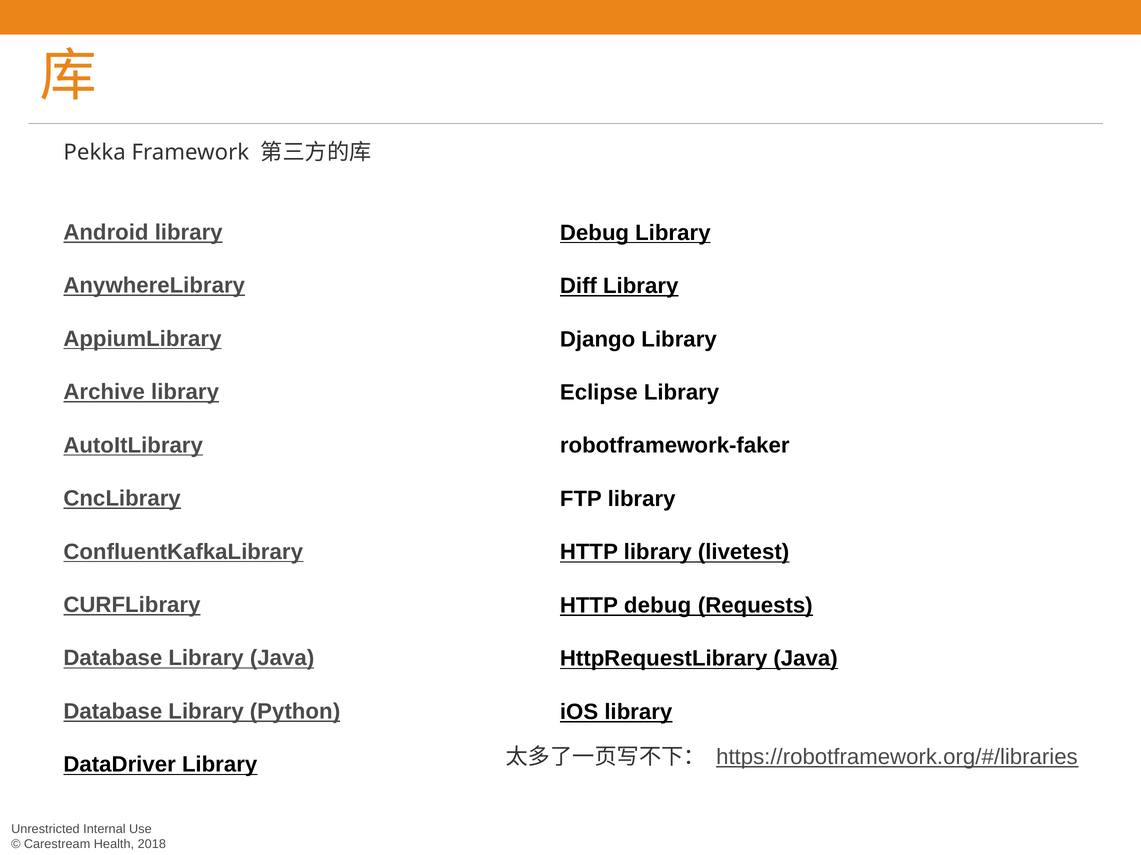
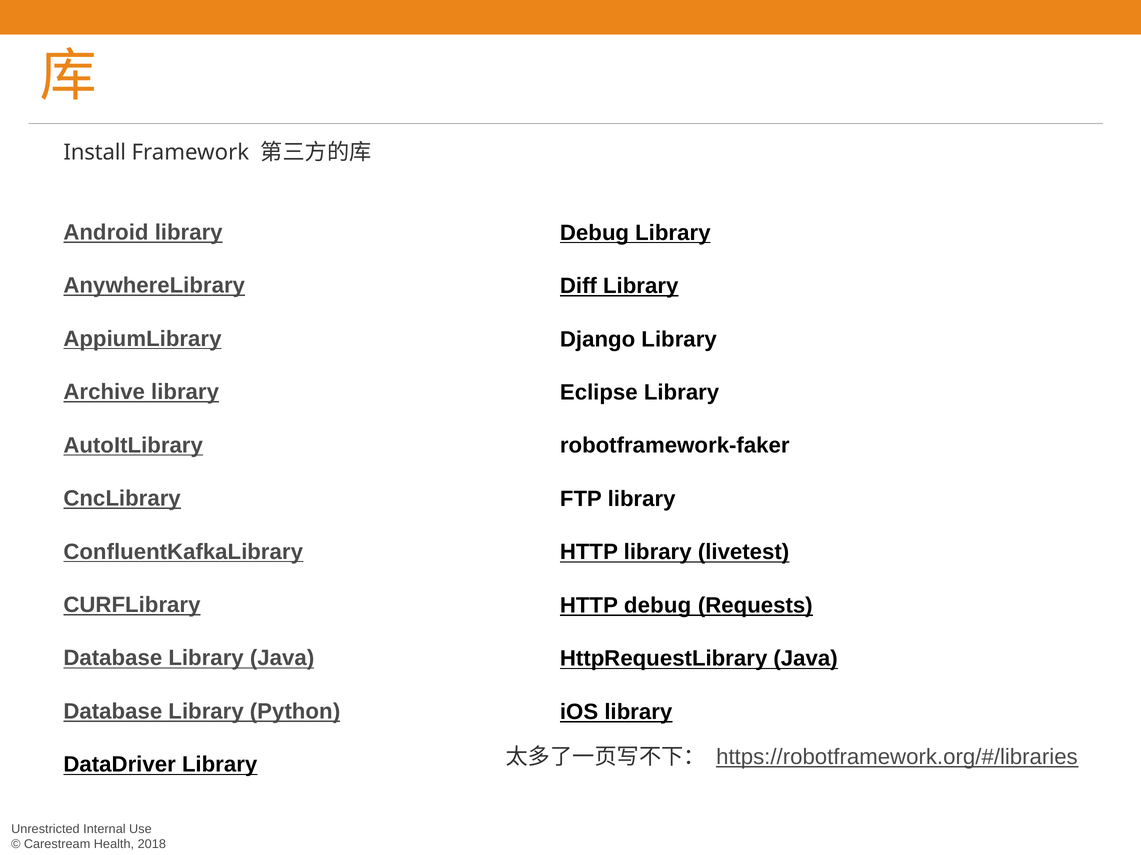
Pekka: Pekka -> Install
